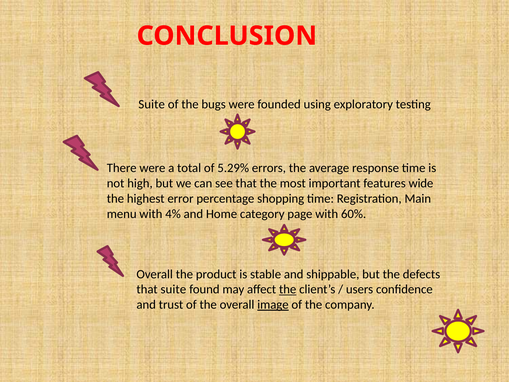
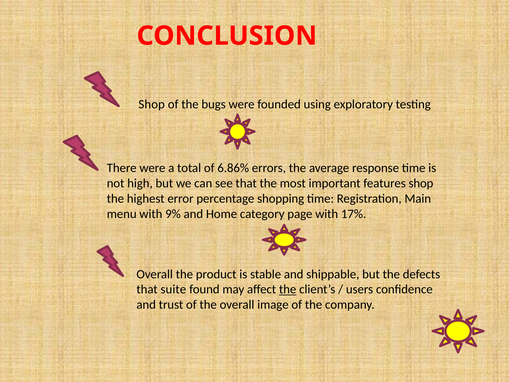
Suite at (152, 104): Suite -> Shop
5.29%: 5.29% -> 6.86%
features wide: wide -> shop
4%: 4% -> 9%
60%: 60% -> 17%
image underline: present -> none
